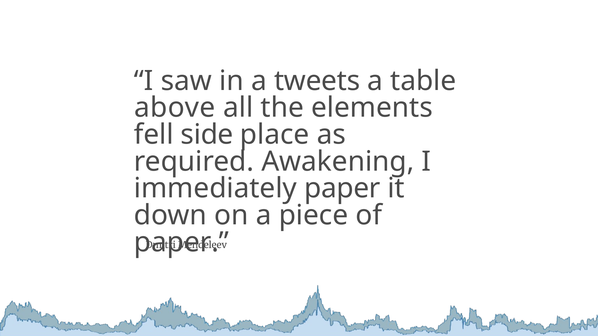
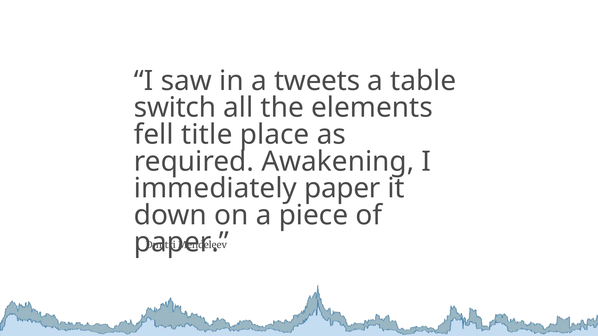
above: above -> switch
side: side -> title
